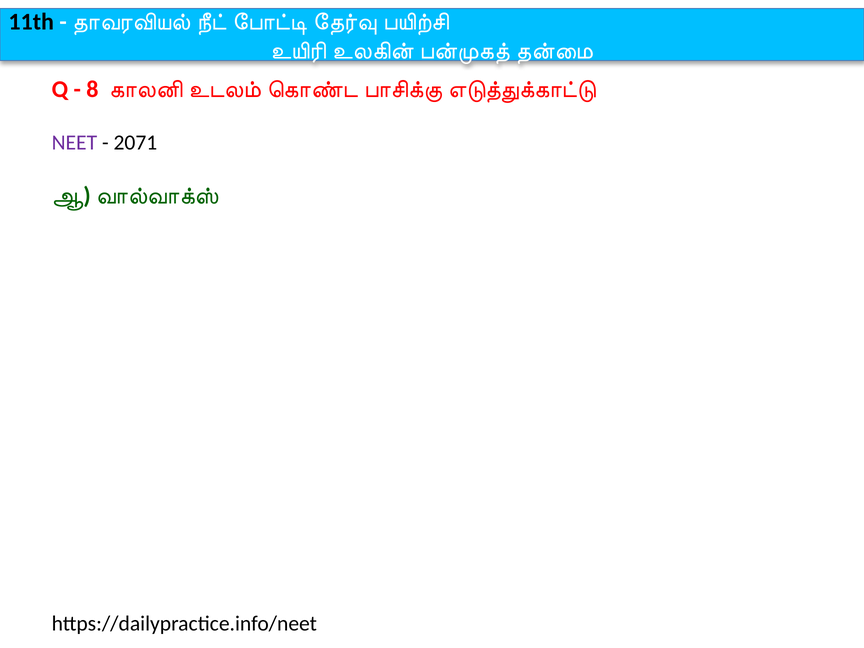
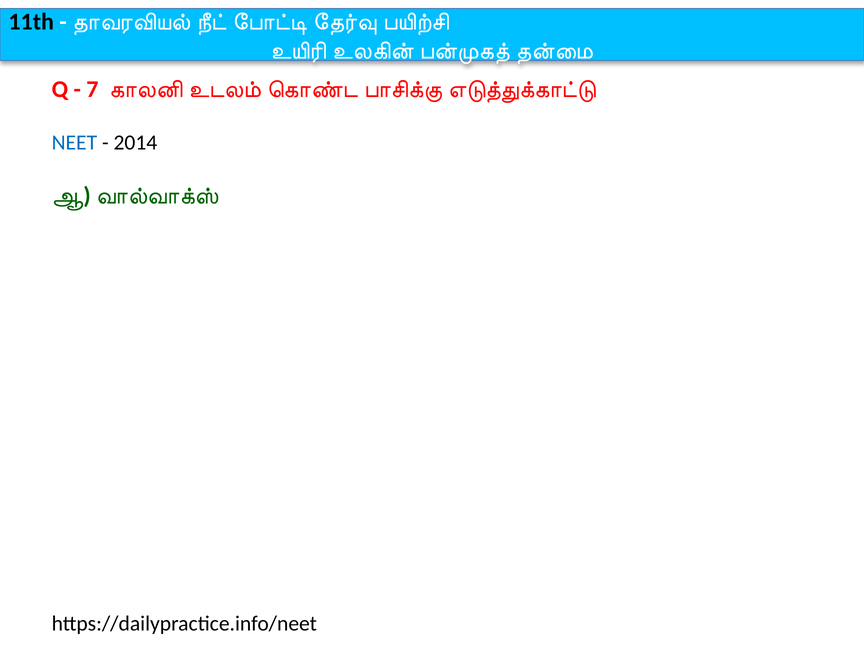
8: 8 -> 7
NEET colour: purple -> blue
2071: 2071 -> 2014
